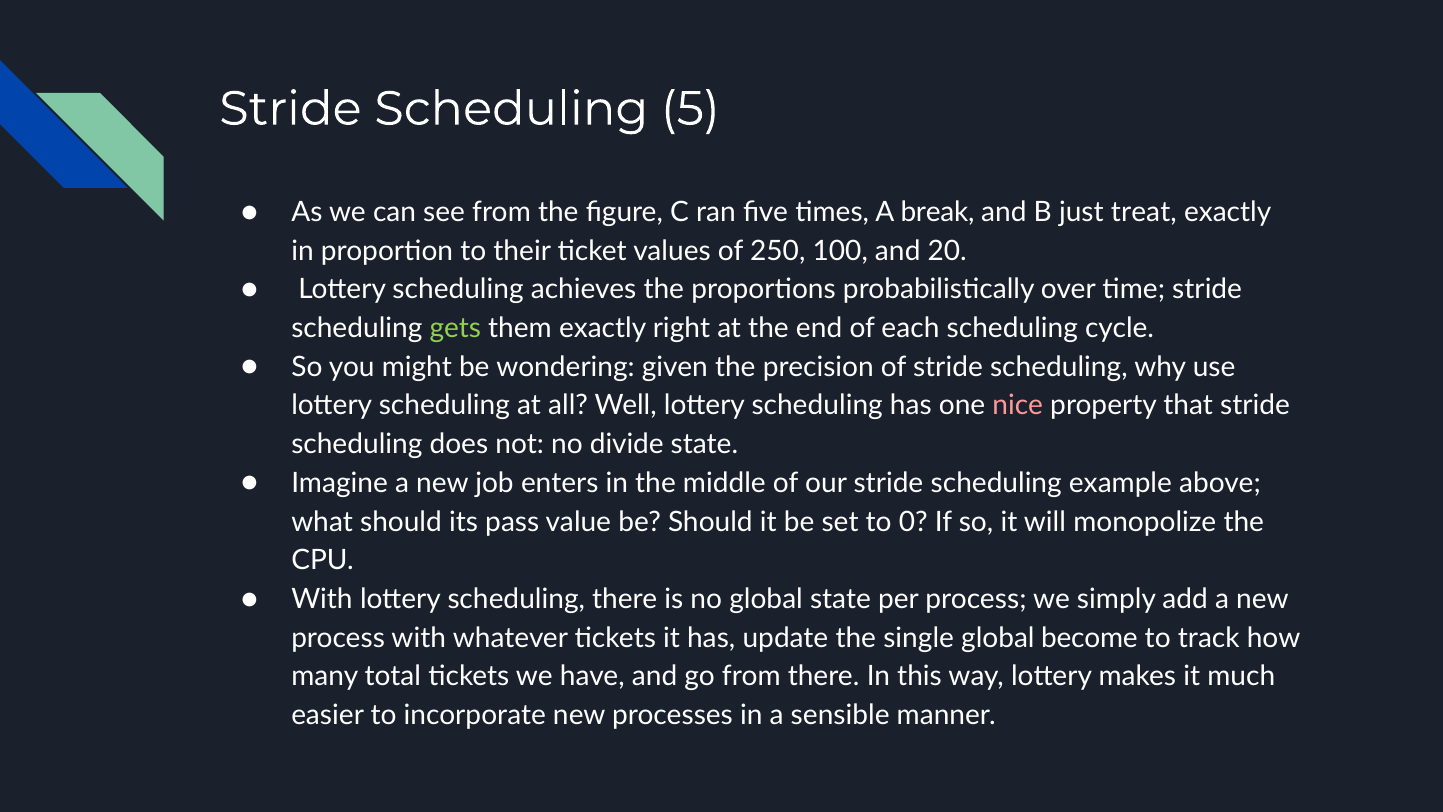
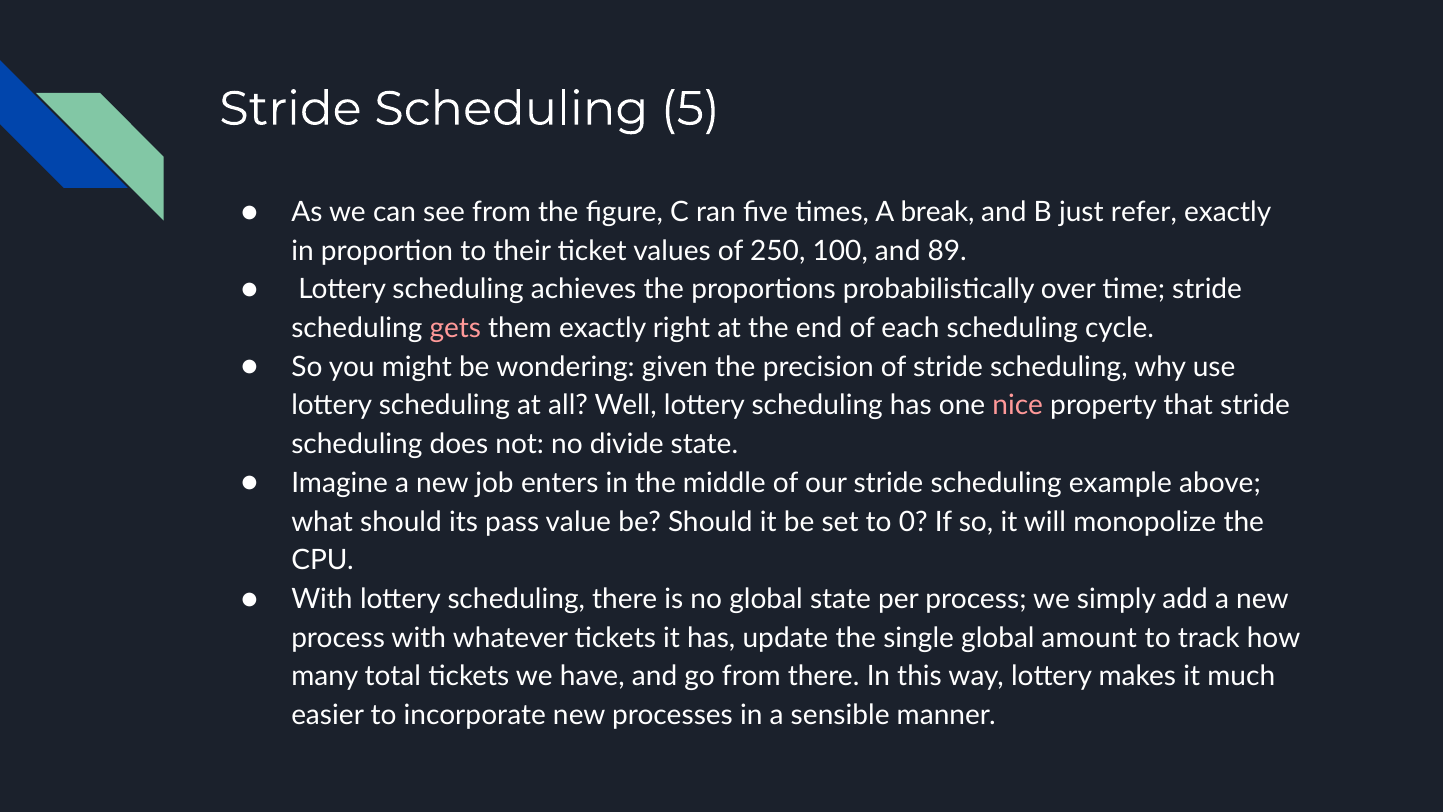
treat: treat -> refer
20: 20 -> 89
gets colour: light green -> pink
become: become -> amount
